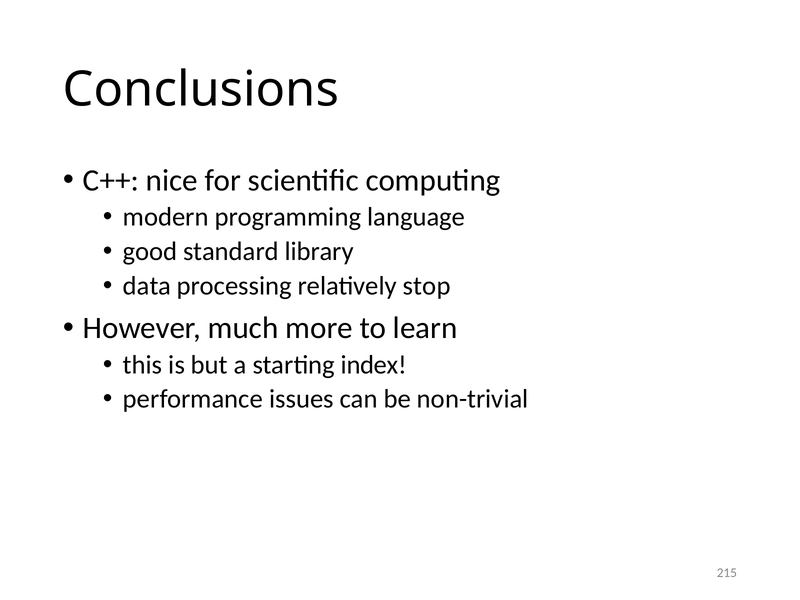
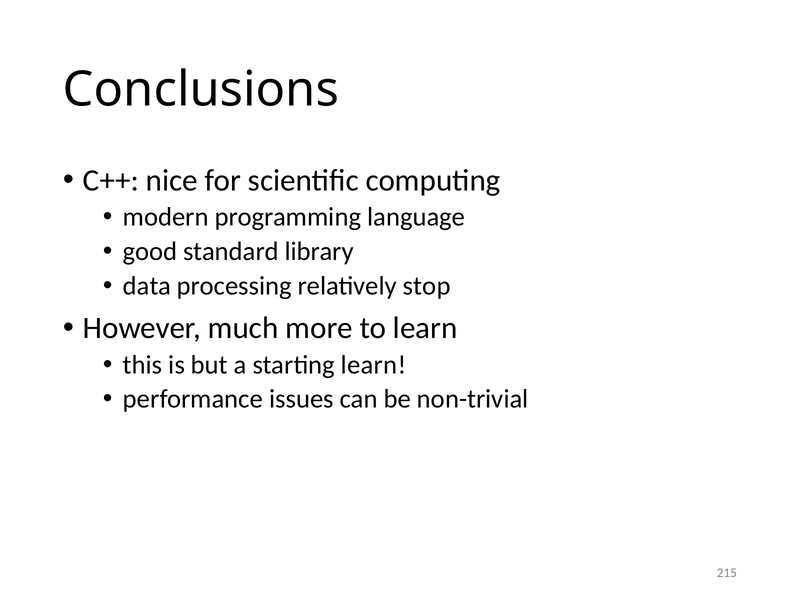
starting index: index -> learn
